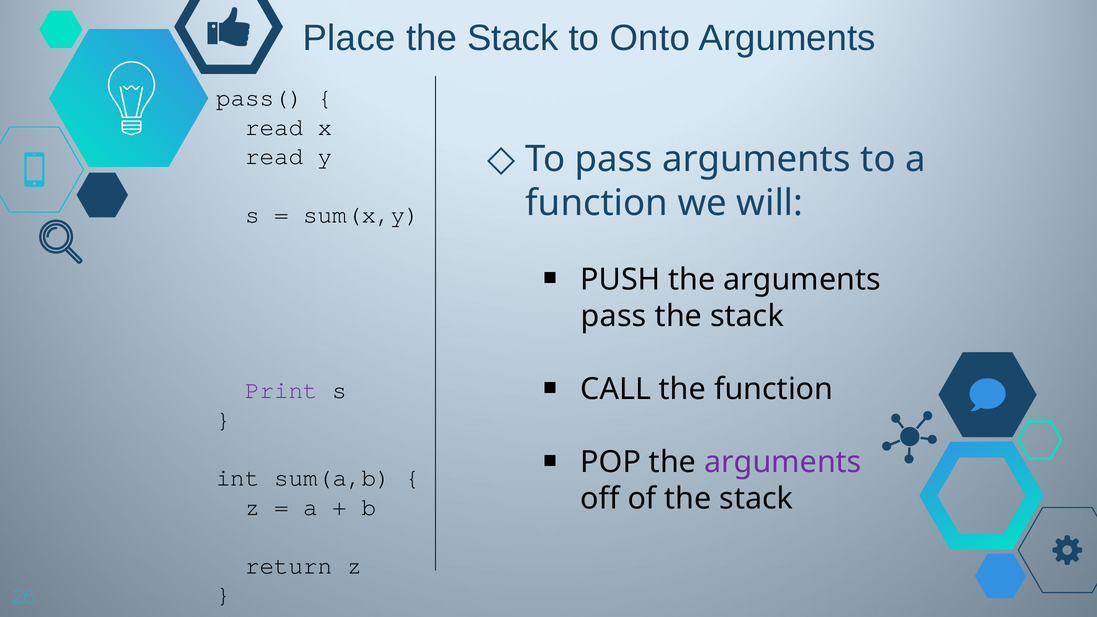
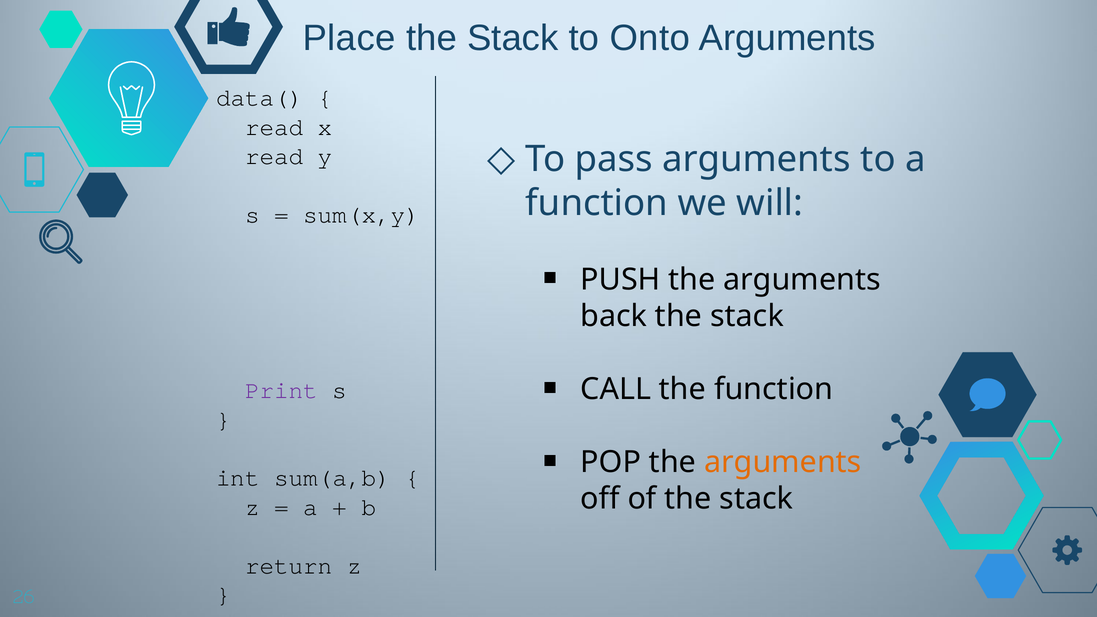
pass(: pass( -> data(
pass at (614, 316): pass -> back
arguments at (783, 462) colour: purple -> orange
